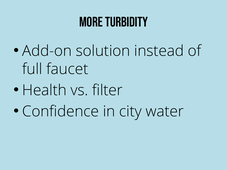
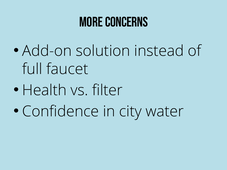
Turbidity: Turbidity -> Concerns
